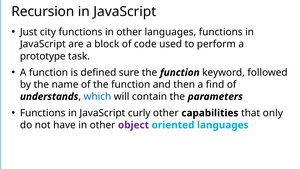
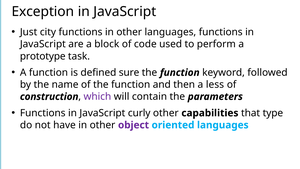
Recursion: Recursion -> Exception
find: find -> less
understands: understands -> construction
which colour: blue -> purple
only: only -> type
